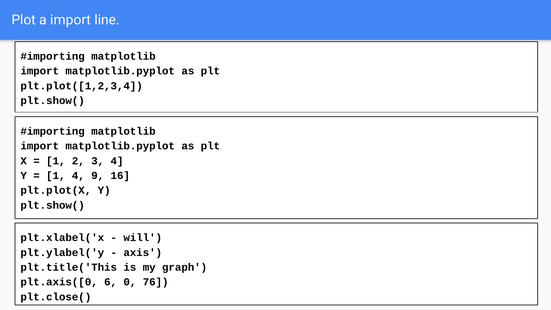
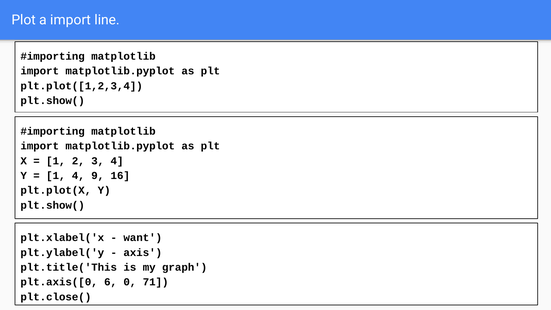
will: will -> want
76: 76 -> 71
